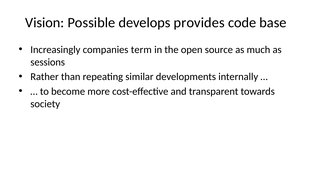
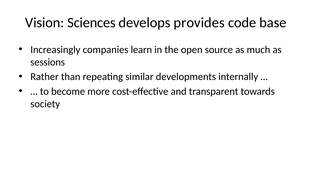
Possible: Possible -> Sciences
term: term -> learn
